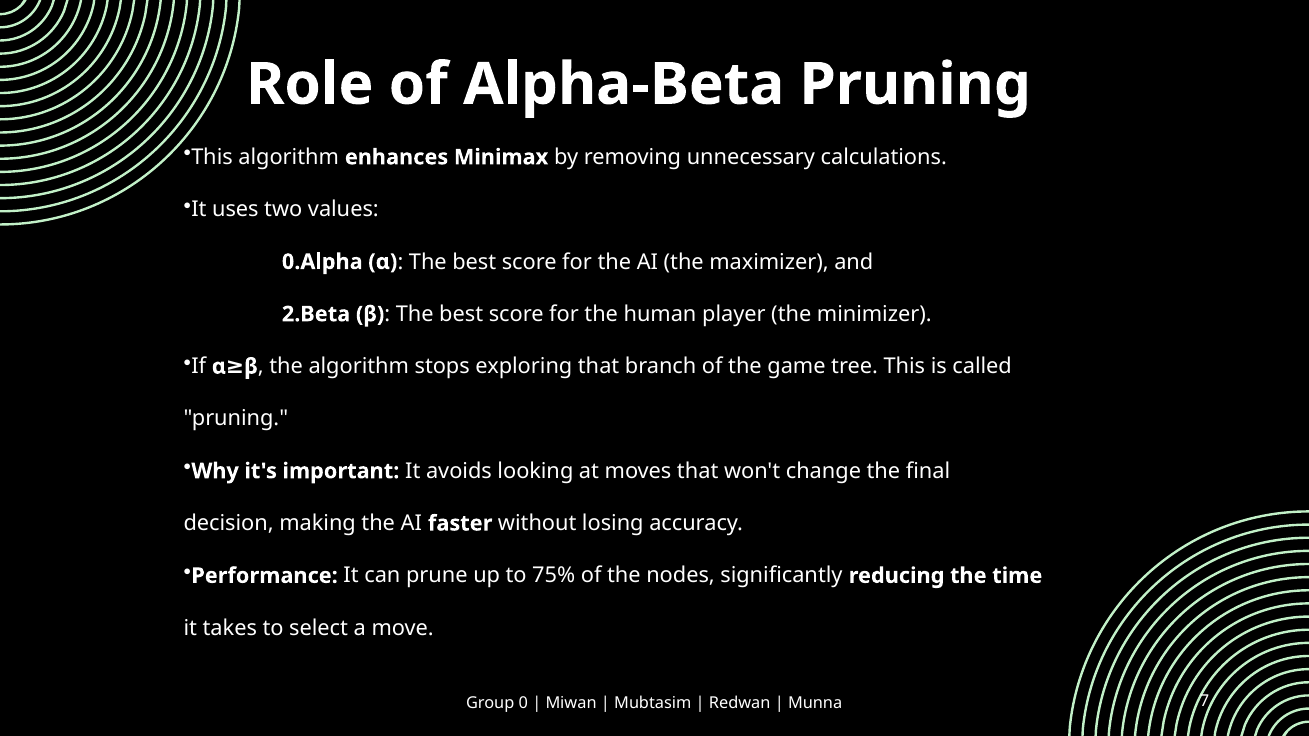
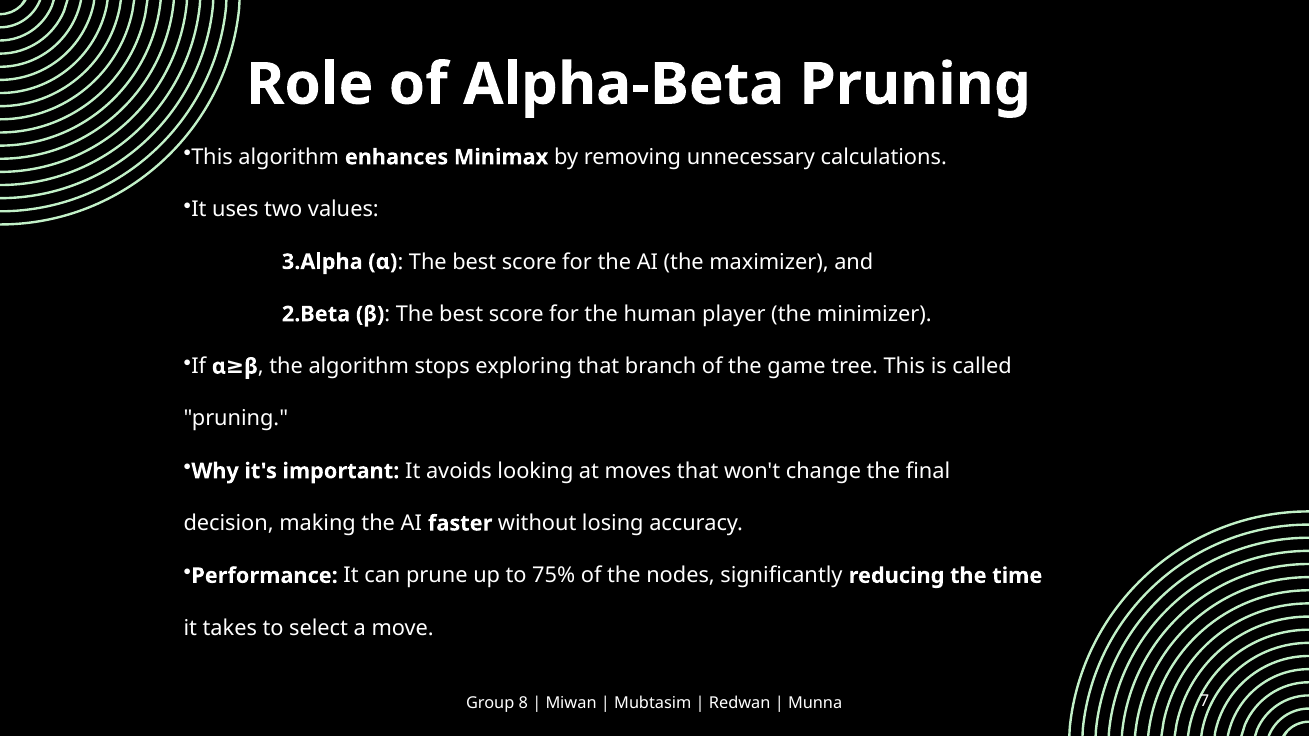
0.Alpha: 0.Alpha -> 3.Alpha
0: 0 -> 8
